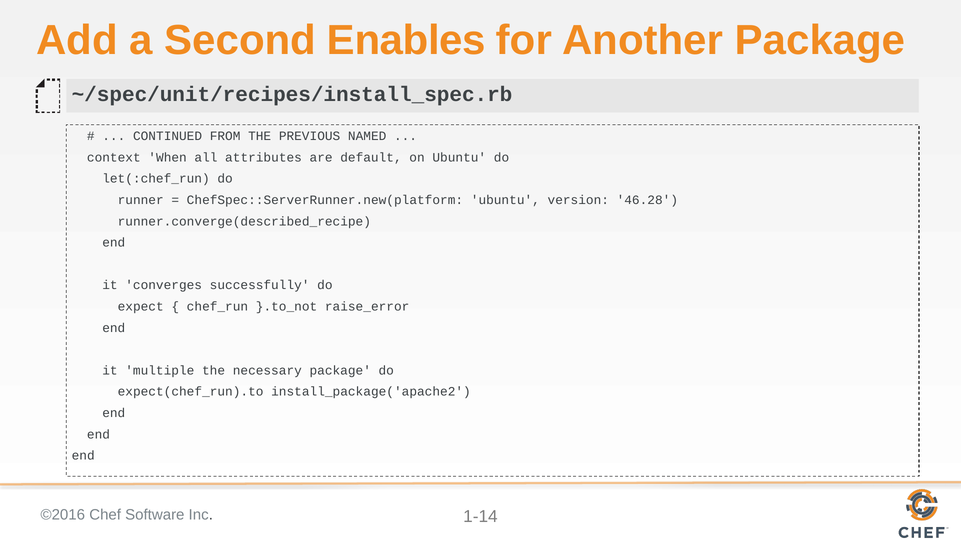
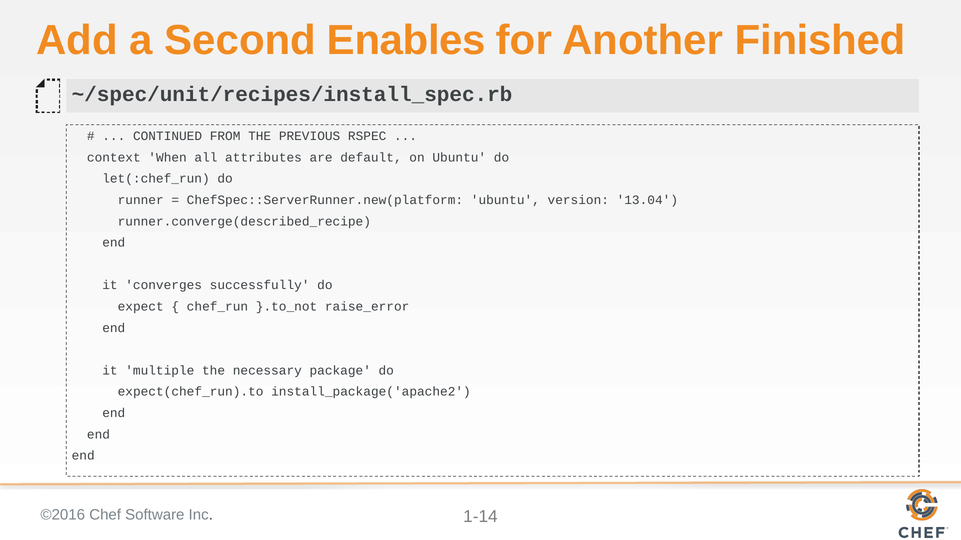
Another Package: Package -> Finished
NAMED: NAMED -> RSPEC
46.28: 46.28 -> 13.04
